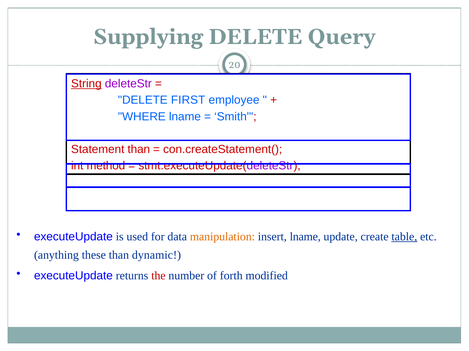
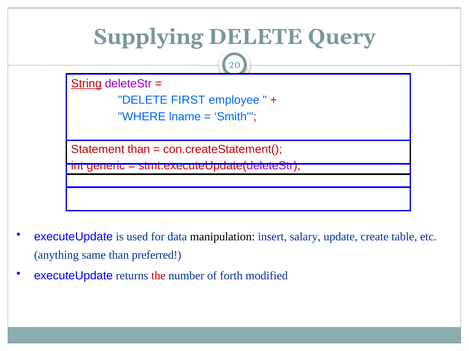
method: method -> generic
manipulation colour: orange -> black
insert lname: lname -> salary
table underline: present -> none
these: these -> same
dynamic: dynamic -> preferred
